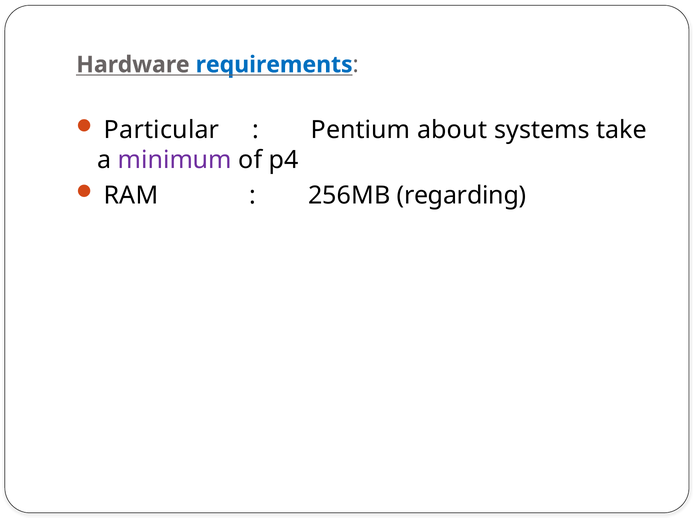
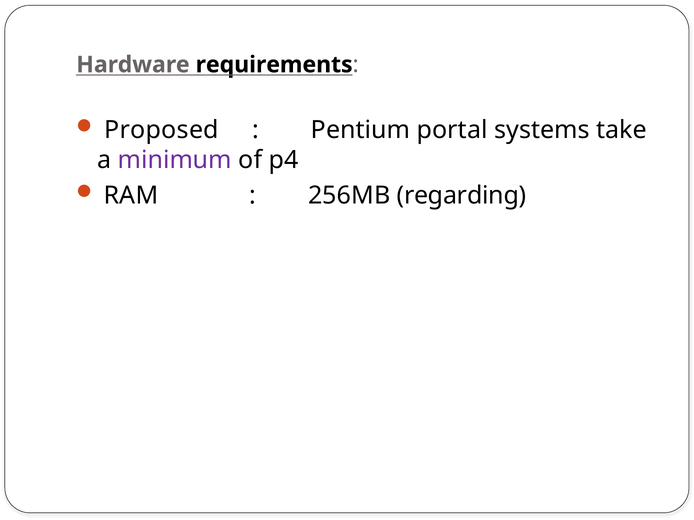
requirements colour: blue -> black
Particular: Particular -> Proposed
about: about -> portal
